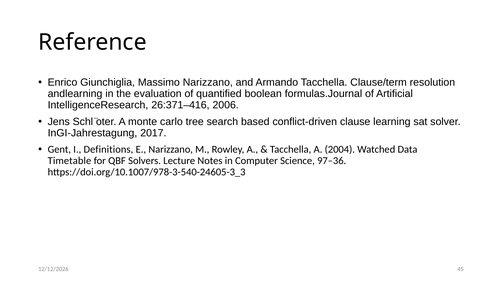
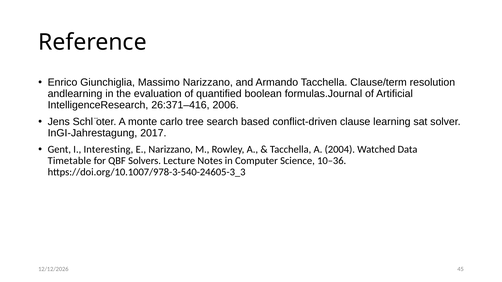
Definitions: Definitions -> Interesting
97–36: 97–36 -> 10–36
